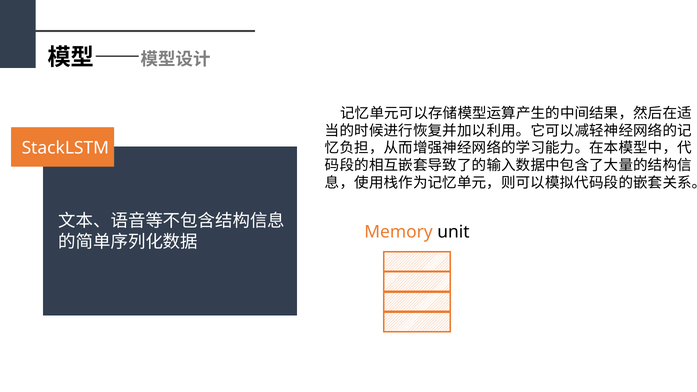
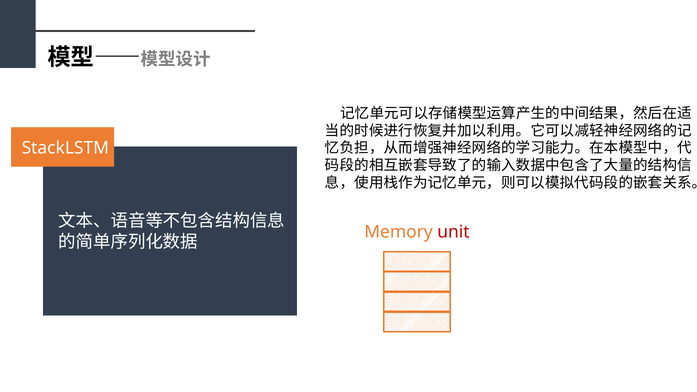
unit colour: black -> red
